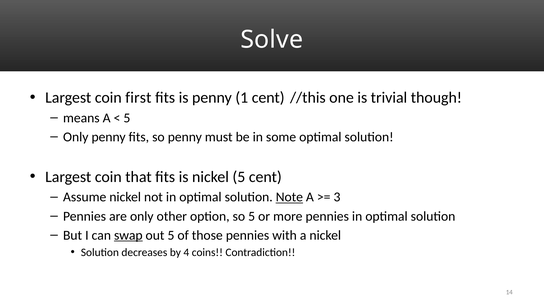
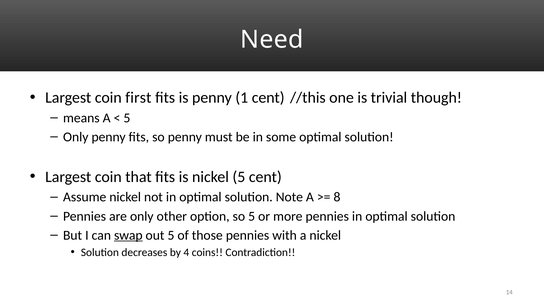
Solve: Solve -> Need
Note underline: present -> none
3: 3 -> 8
